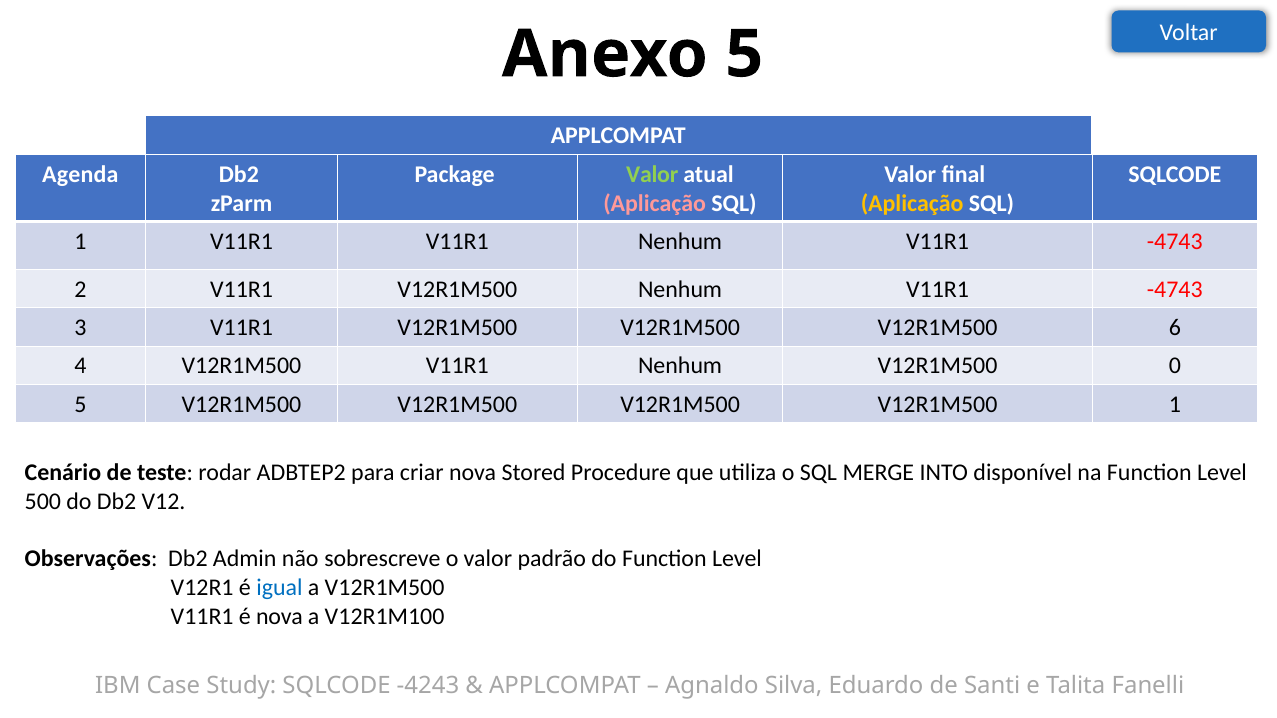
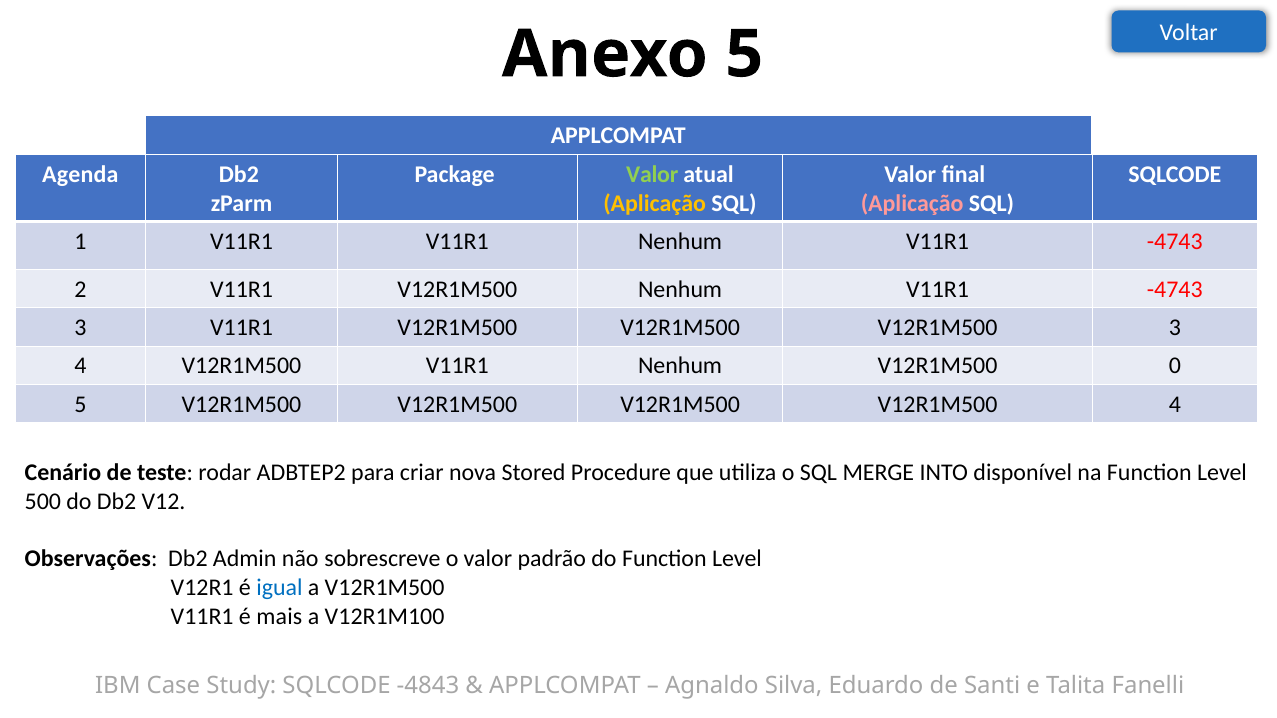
Aplicação at (655, 203) colour: pink -> yellow
Aplicação at (912, 203) colour: yellow -> pink
V12R1M500 6: 6 -> 3
V12R1M500 1: 1 -> 4
é nova: nova -> mais
-4243: -4243 -> -4843
